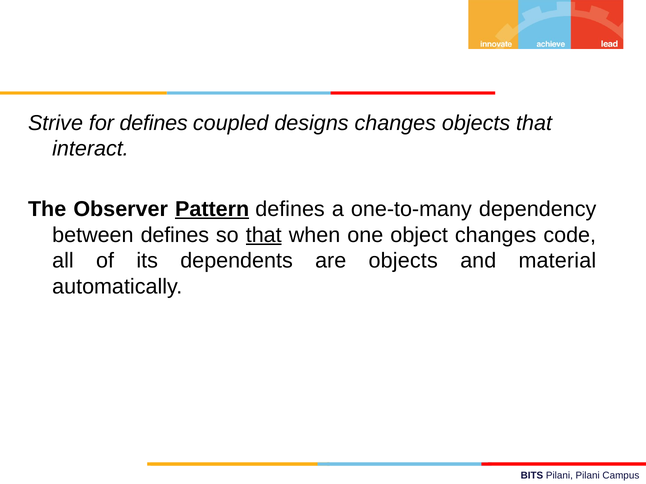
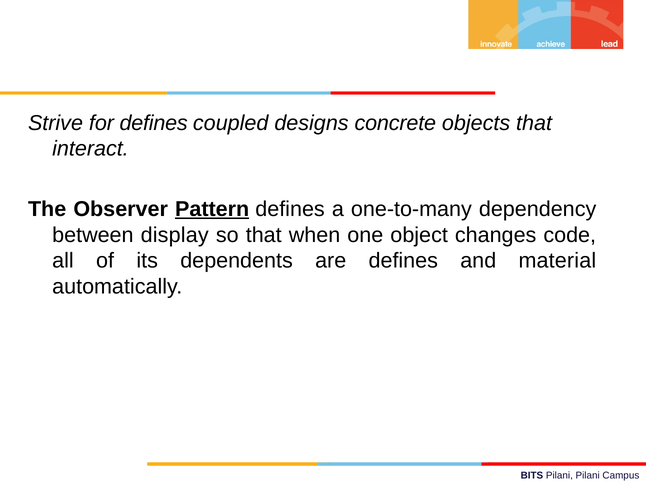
designs changes: changes -> concrete
between defines: defines -> display
that at (264, 235) underline: present -> none
are objects: objects -> defines
